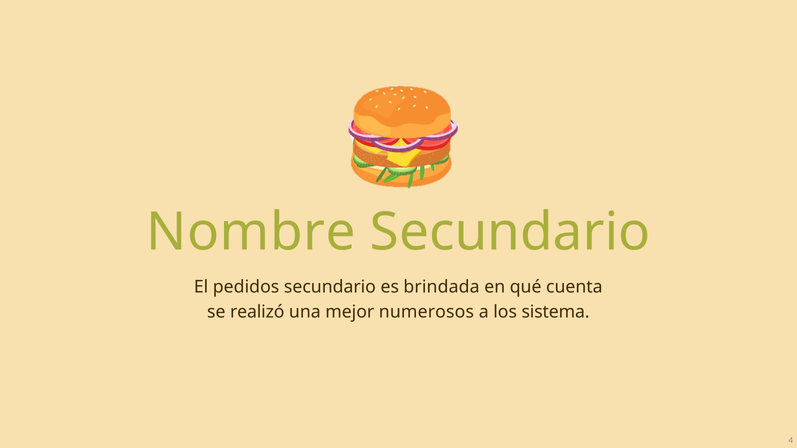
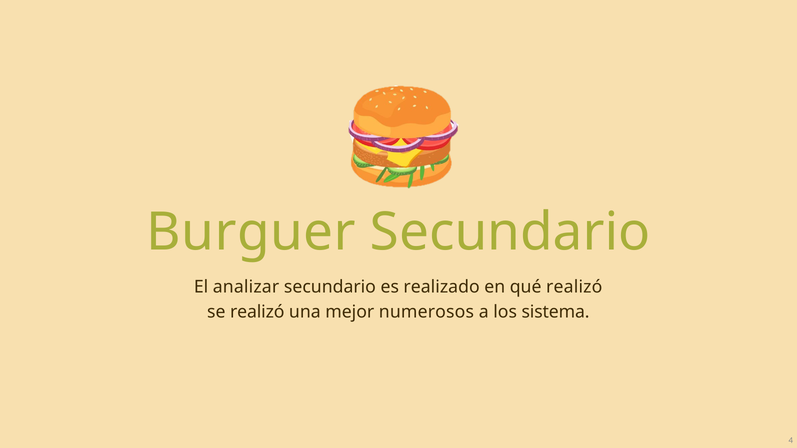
Nombre: Nombre -> Burguer
pedidos: pedidos -> analizar
brindada: brindada -> realizado
qué cuenta: cuenta -> realizó
